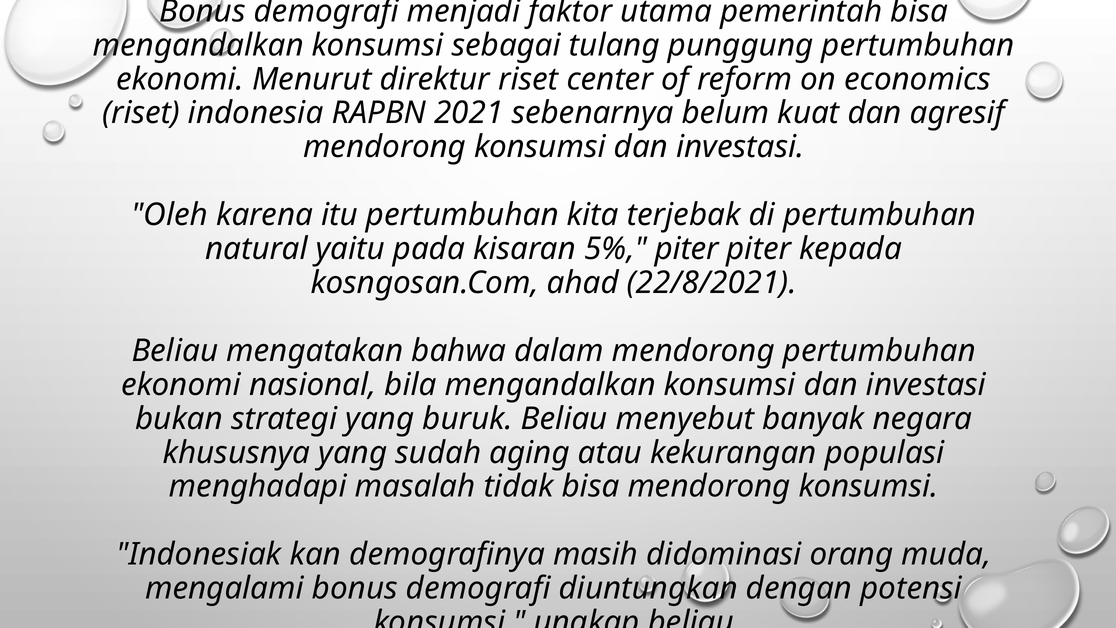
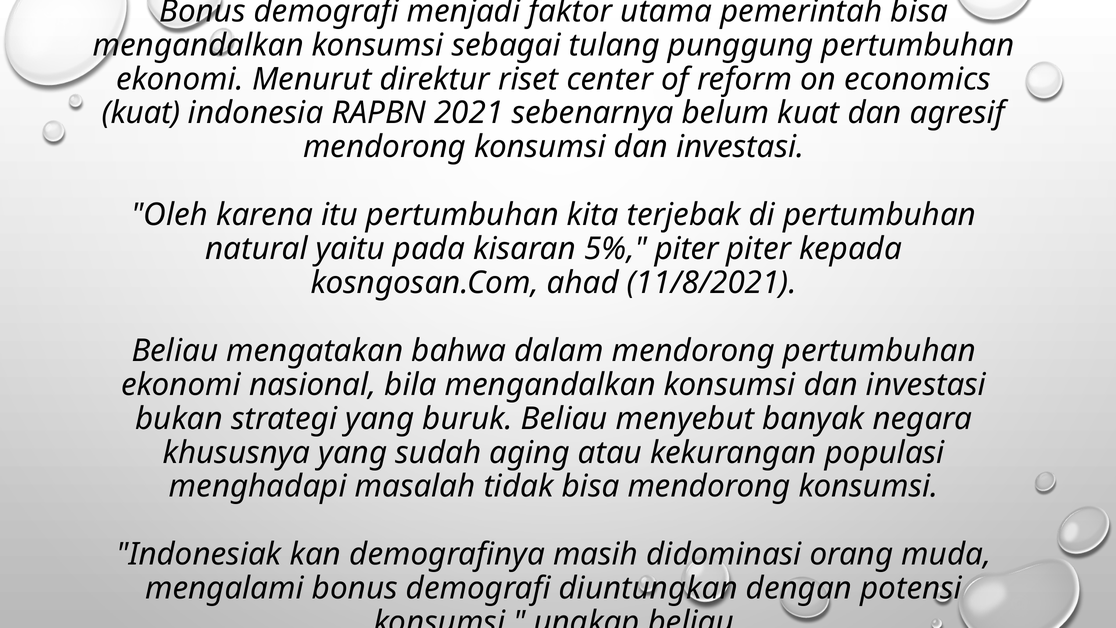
riset at (141, 113): riset -> kuat
22/8/2021: 22/8/2021 -> 11/8/2021
